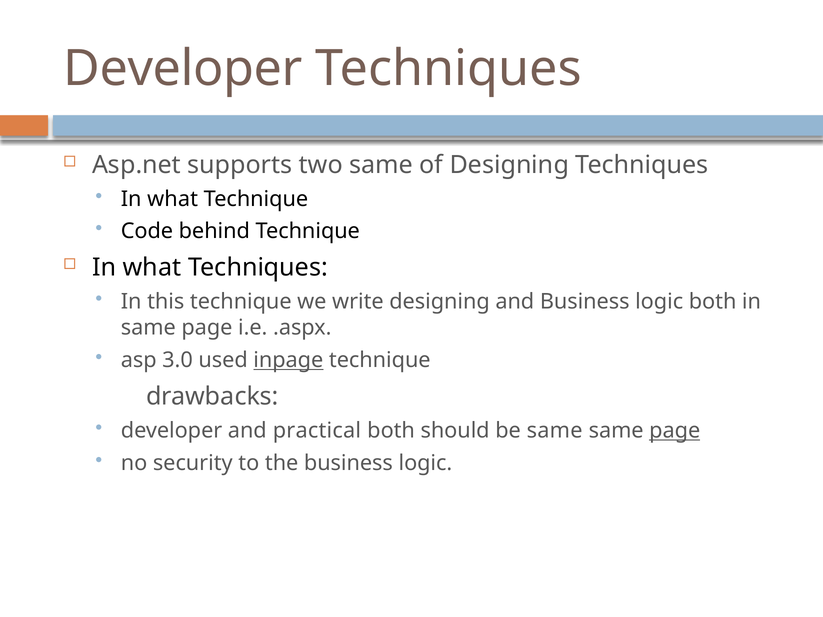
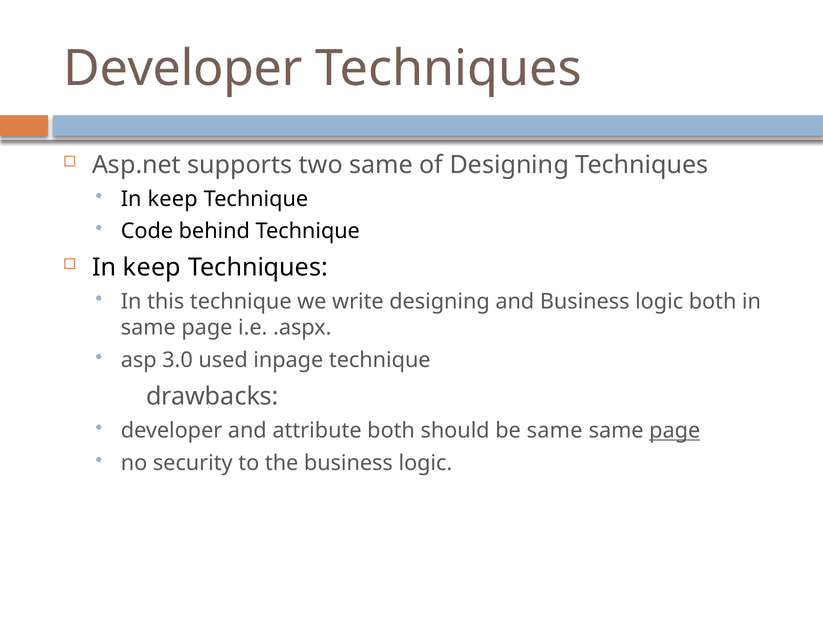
what at (173, 199): what -> keep
what at (152, 268): what -> keep
inpage underline: present -> none
practical: practical -> attribute
